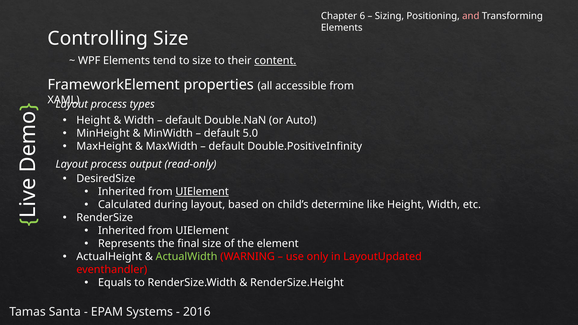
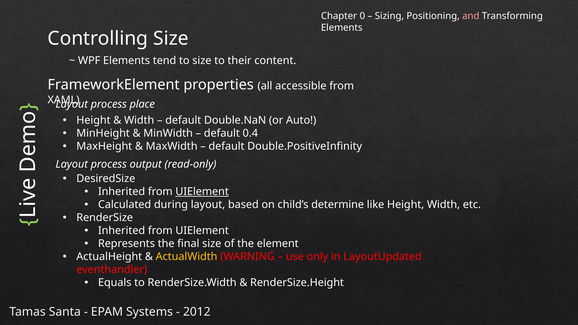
6: 6 -> 0
content underline: present -> none
types: types -> place
5.0: 5.0 -> 0.4
ActualWidth colour: light green -> yellow
2016: 2016 -> 2012
